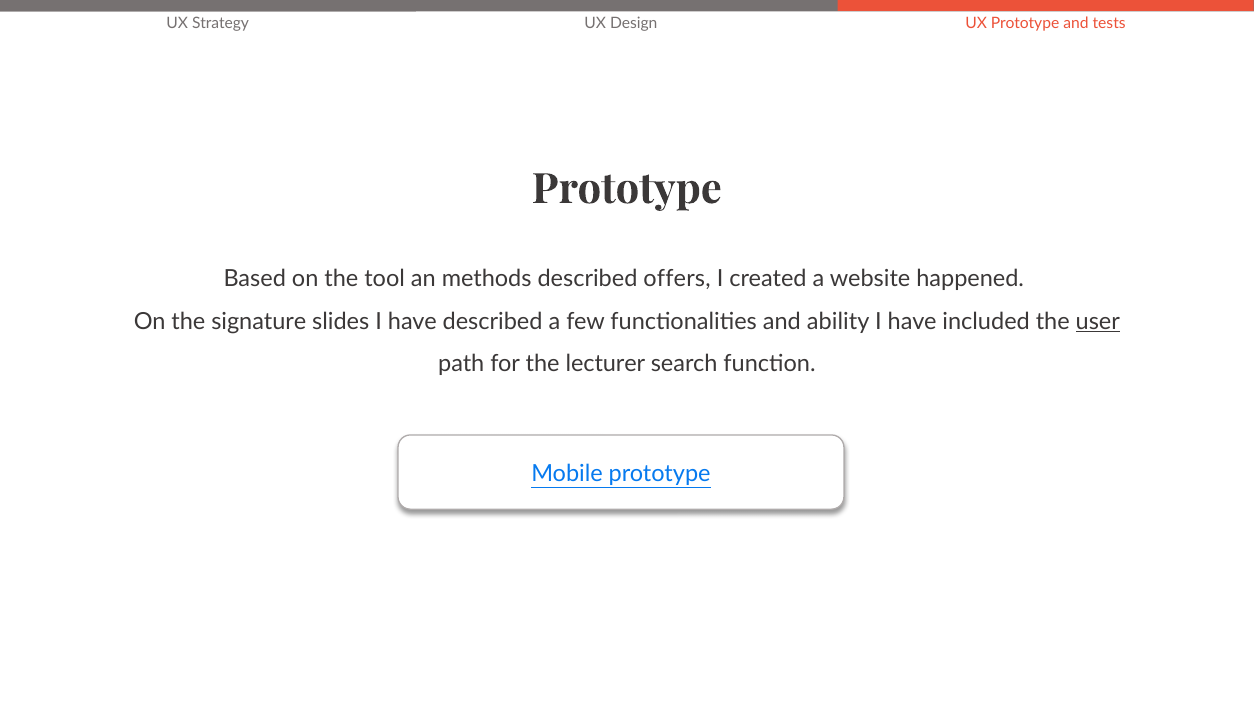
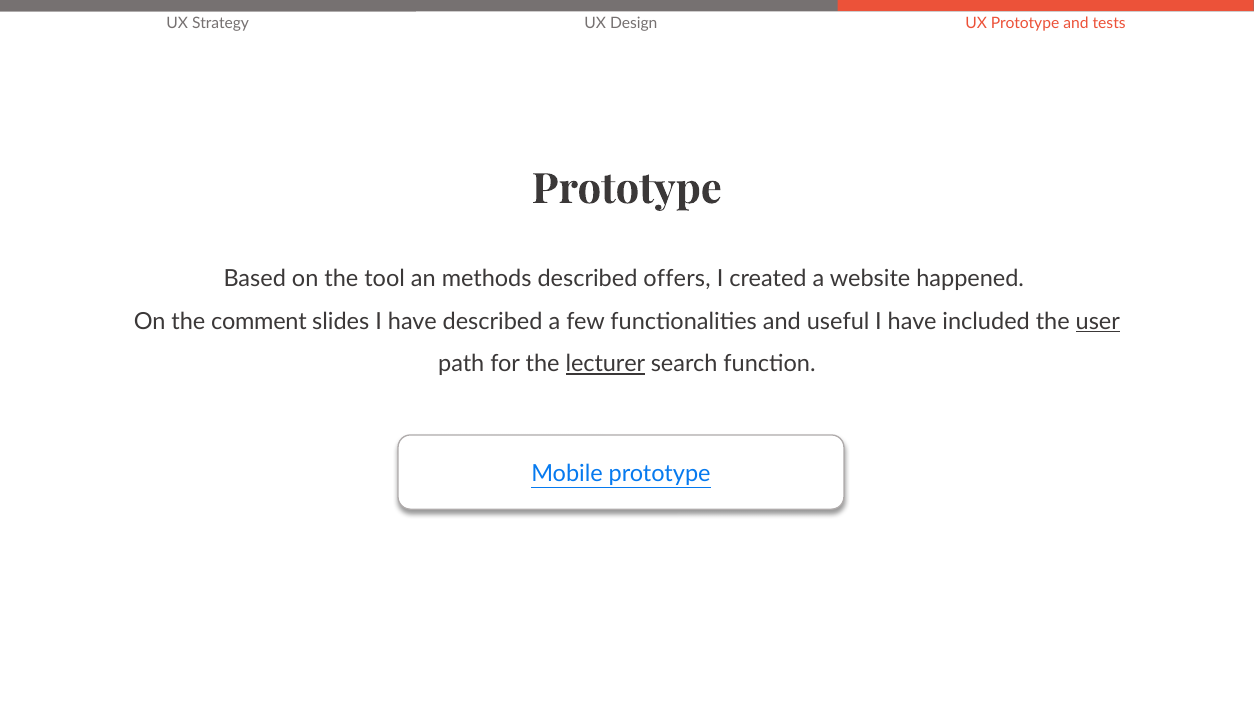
signature: signature -> comment
ability: ability -> useful
lecturer underline: none -> present
